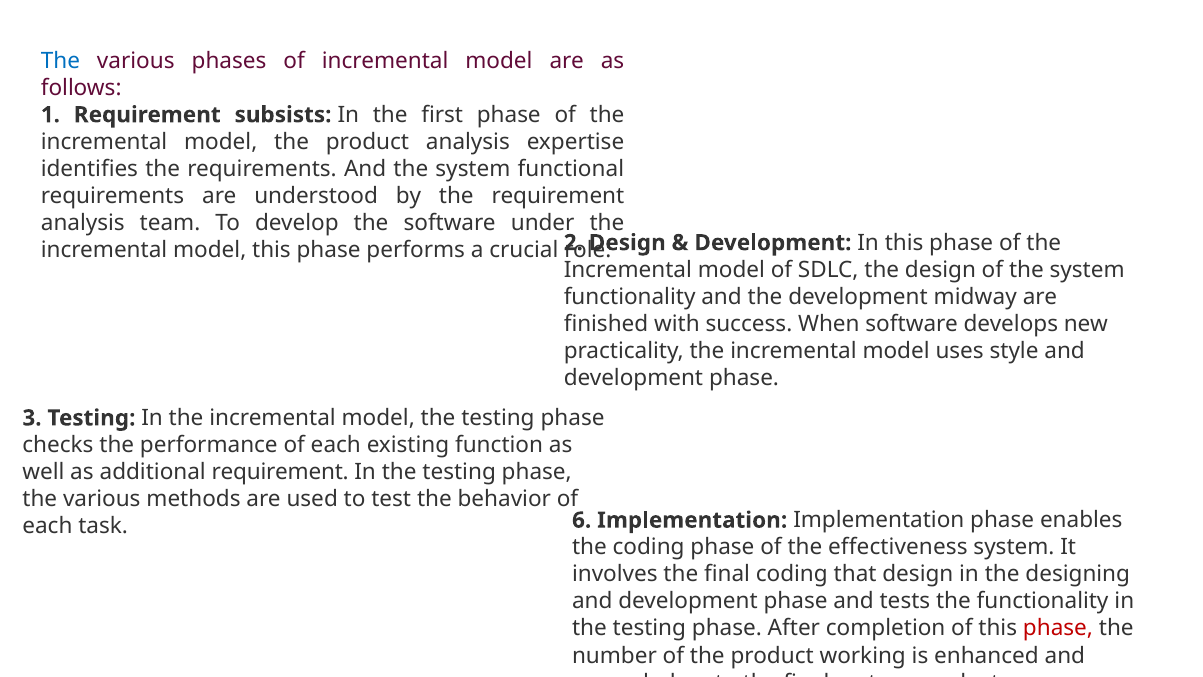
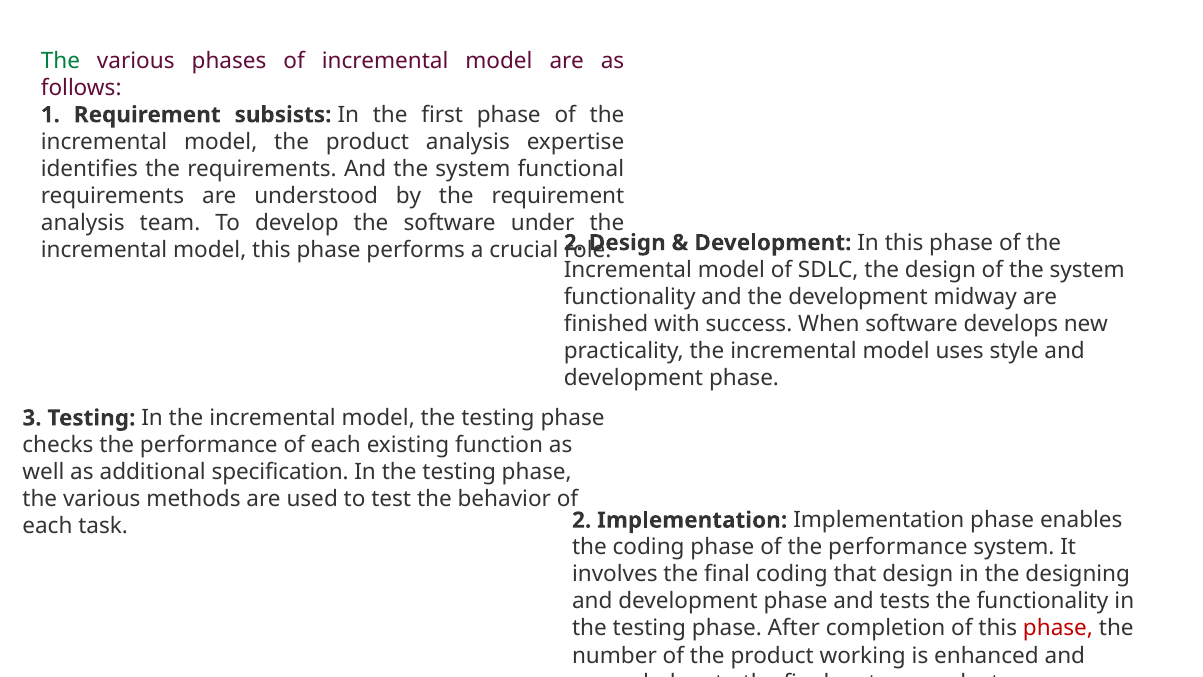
The at (60, 61) colour: blue -> green
additional requirement: requirement -> specification
task 6: 6 -> 2
of the effectiveness: effectiveness -> performance
